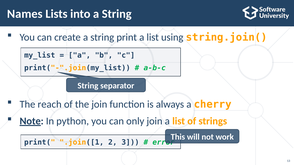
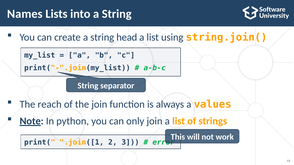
print: print -> head
cherry: cherry -> values
